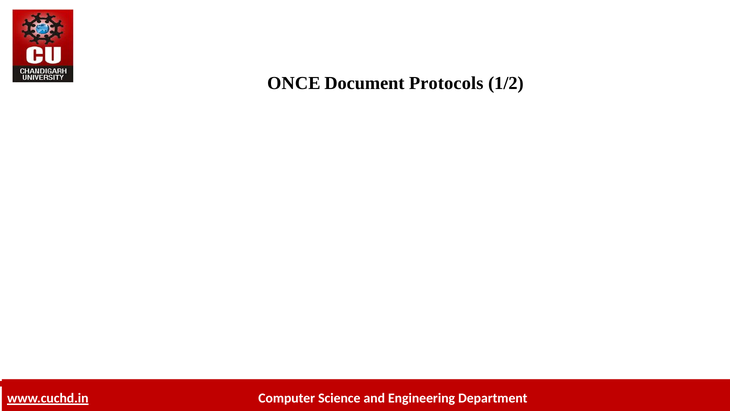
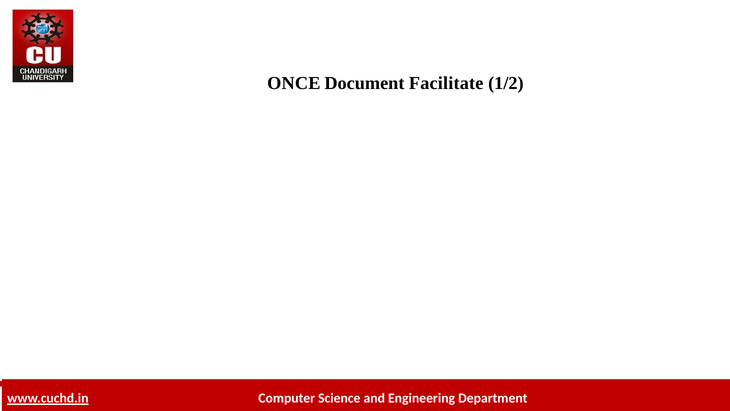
Protocols: Protocols -> Facilitate
